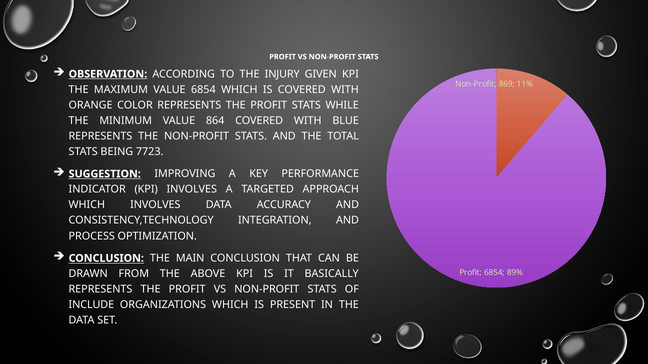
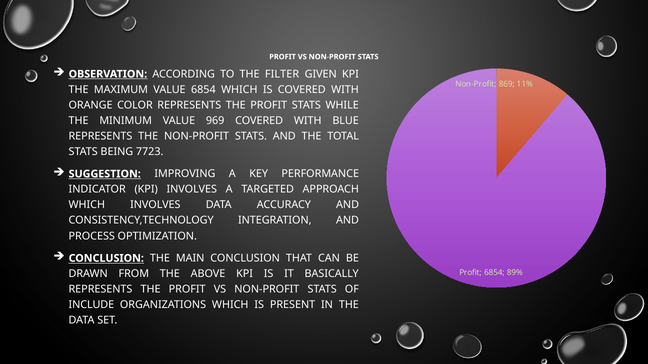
INJURY: INJURY -> FILTER
864: 864 -> 969
